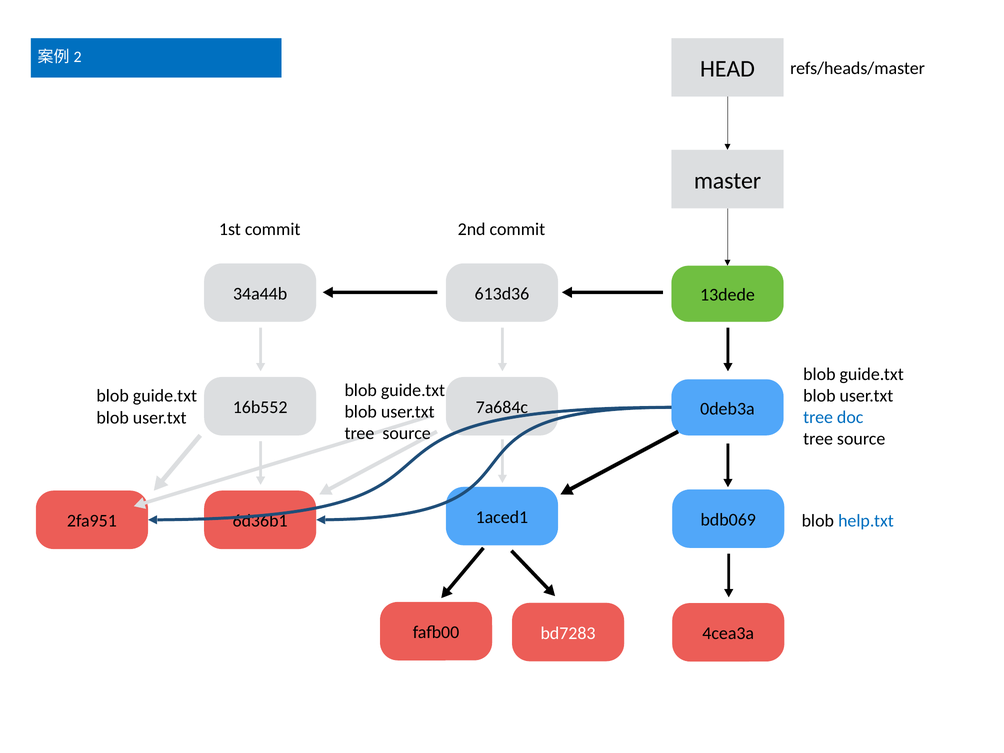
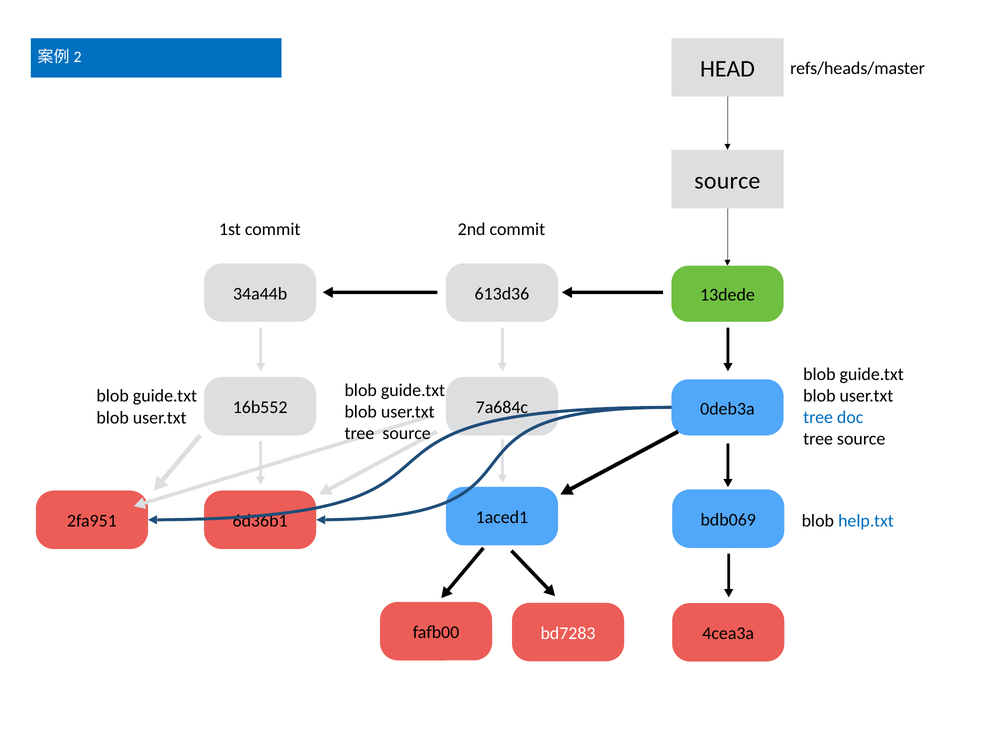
master at (728, 181): master -> source
